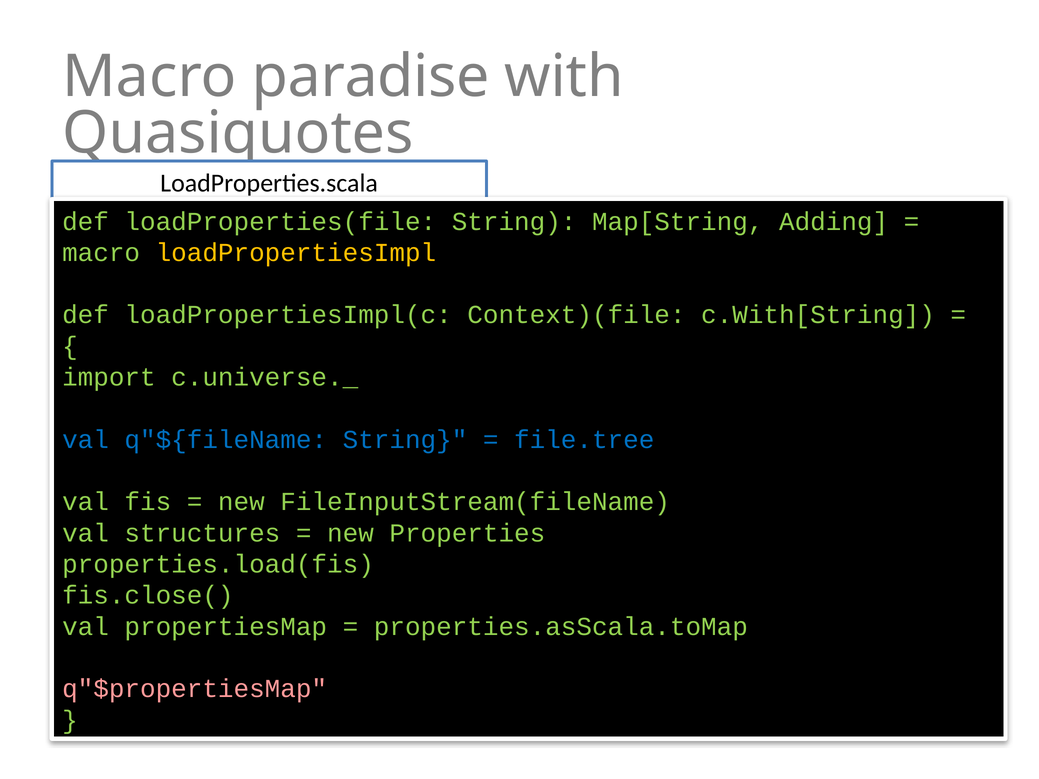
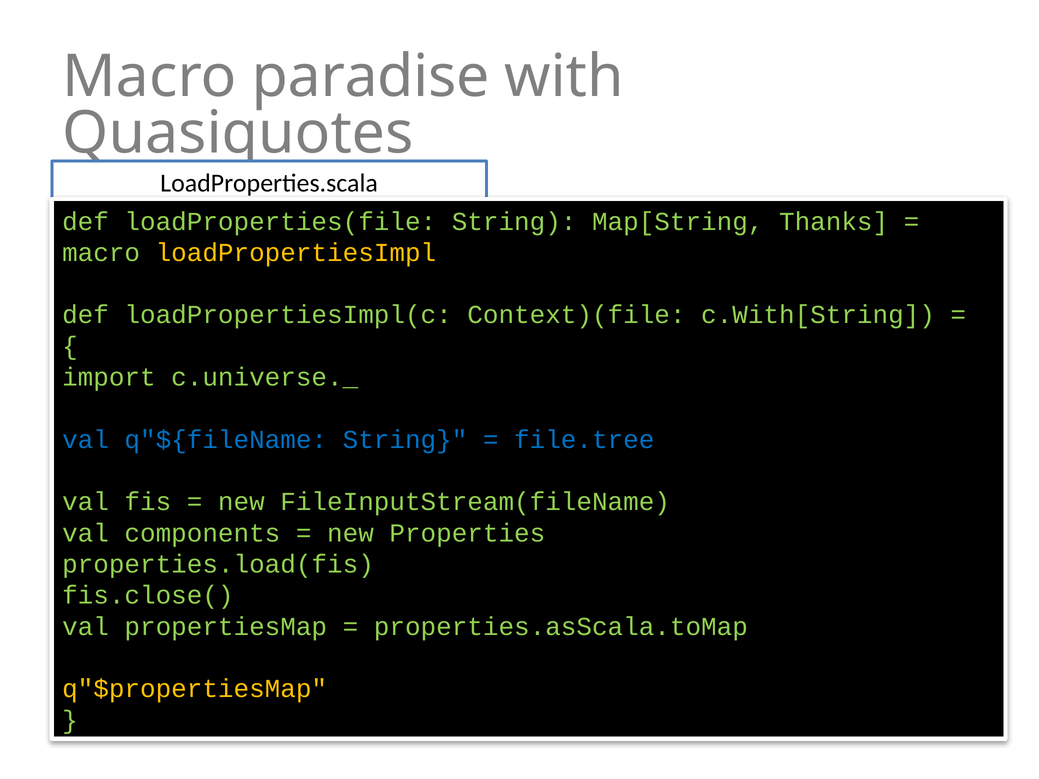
Adding: Adding -> Thanks
structures: structures -> components
q"$propertiesMap colour: pink -> yellow
